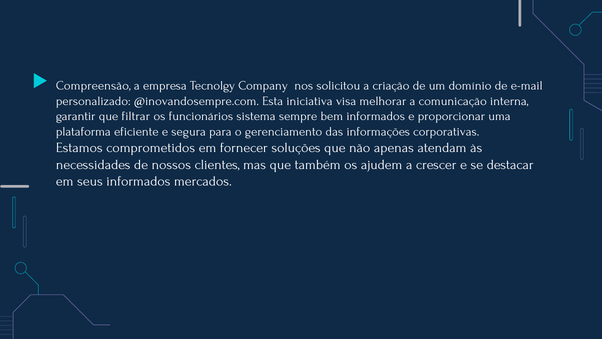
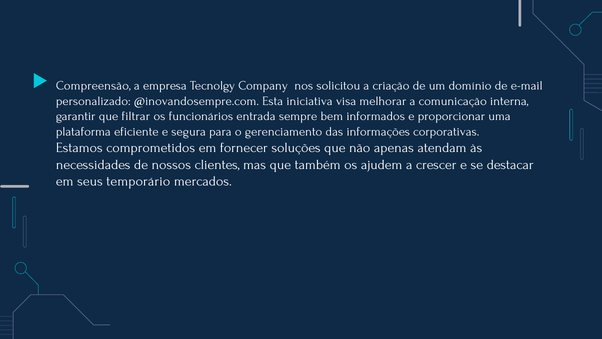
sistema: sistema -> entrada
seus informados: informados -> temporário
